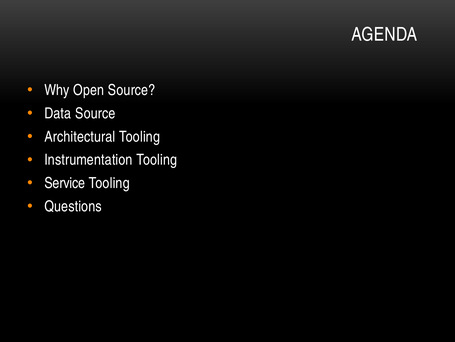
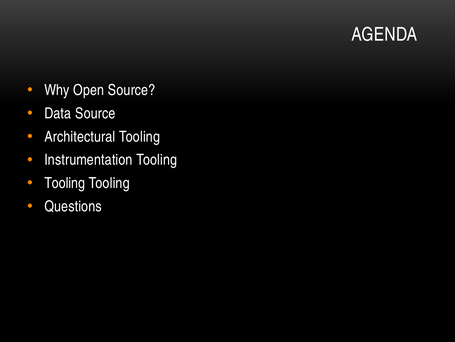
Service at (65, 183): Service -> Tooling
